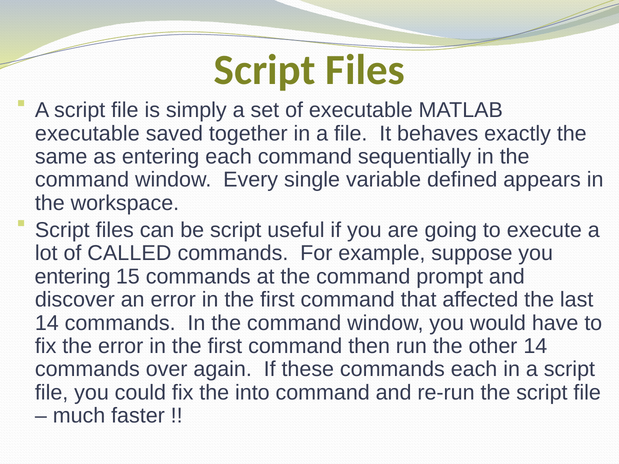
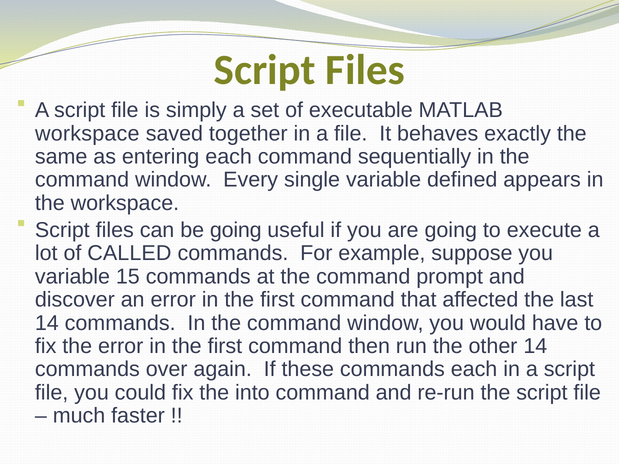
executable at (87, 133): executable -> workspace
be script: script -> going
entering at (73, 277): entering -> variable
